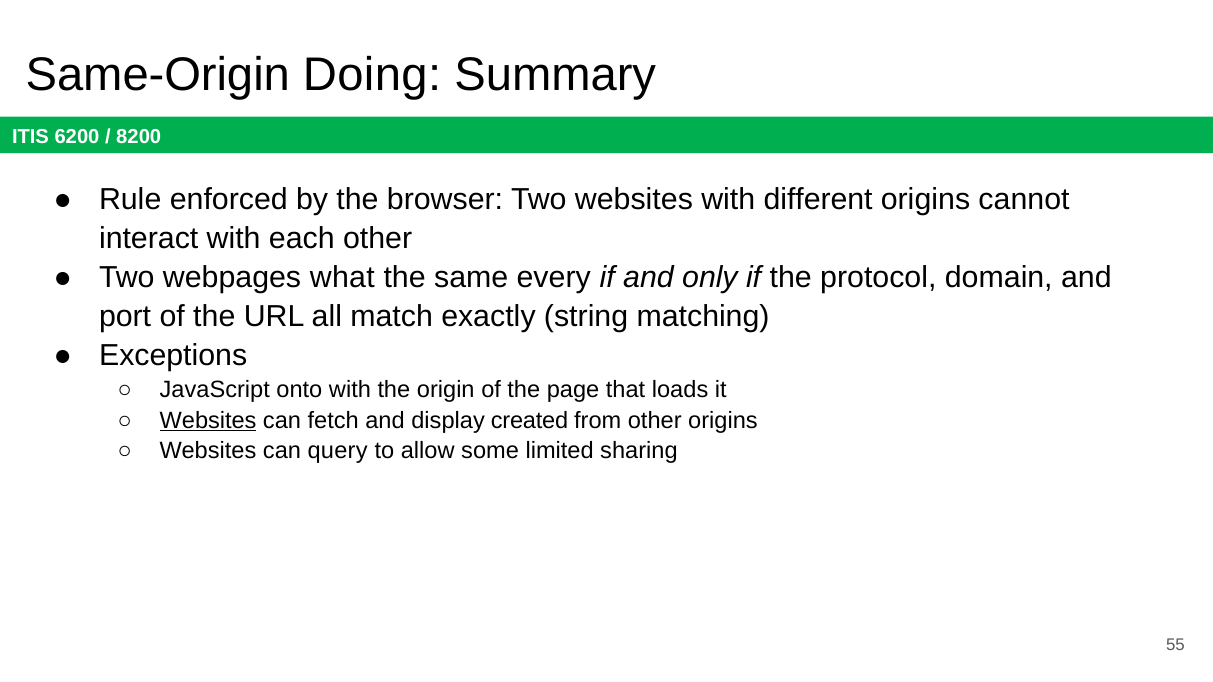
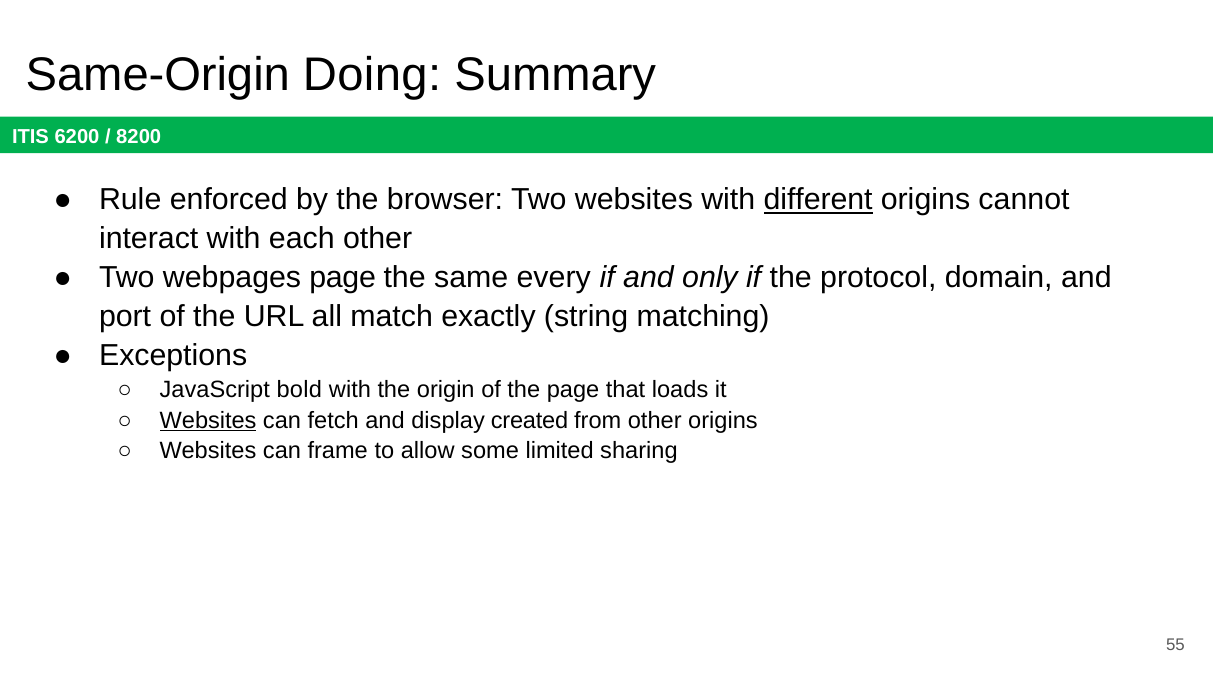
different underline: none -> present
webpages what: what -> page
onto: onto -> bold
query: query -> frame
